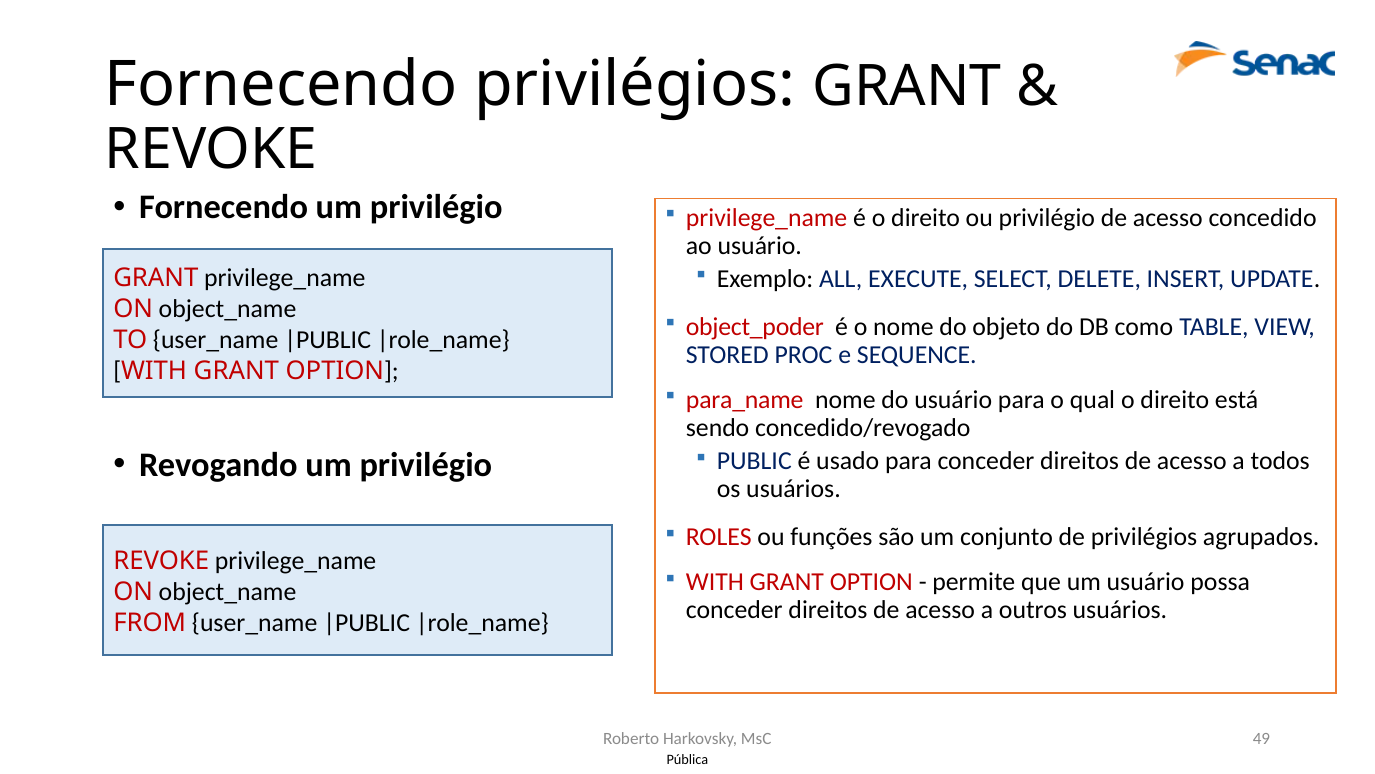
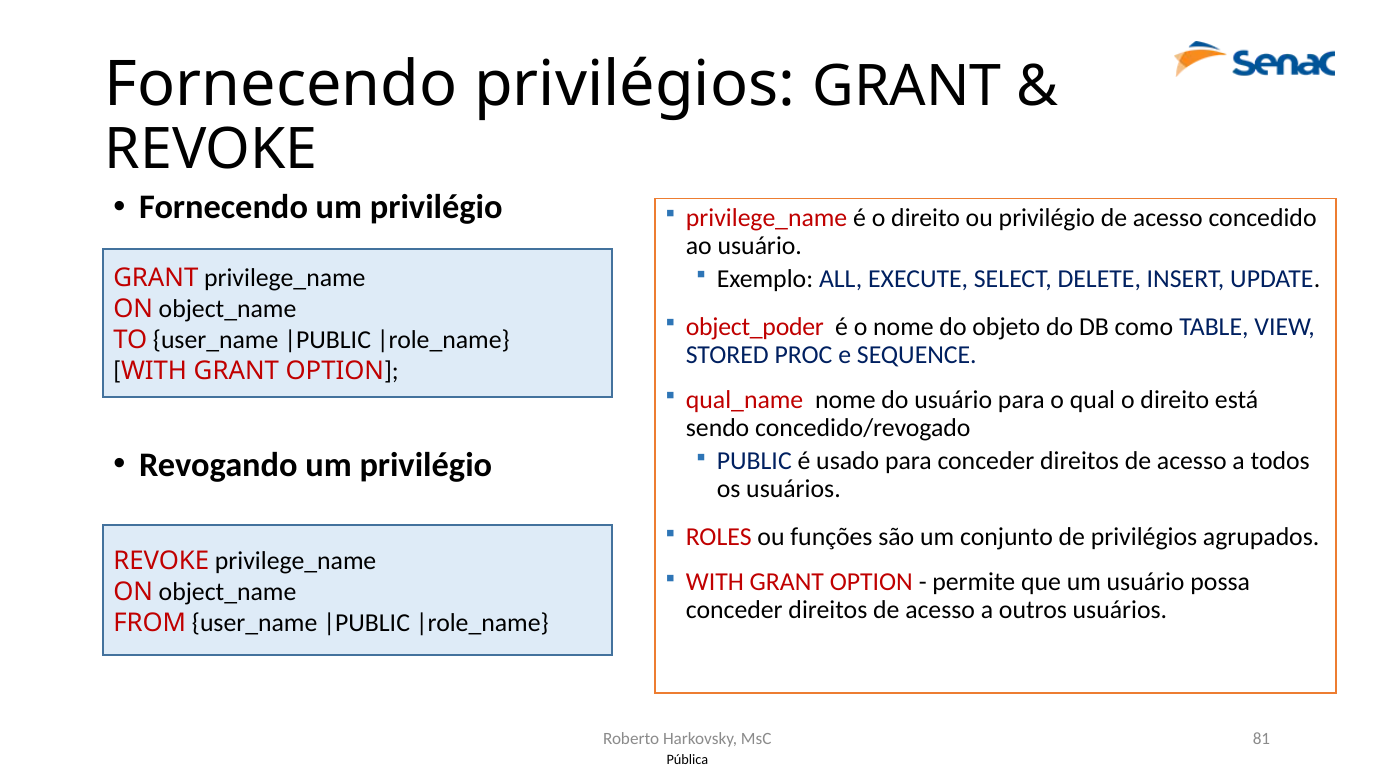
para_name: para_name -> qual_name
49: 49 -> 81
